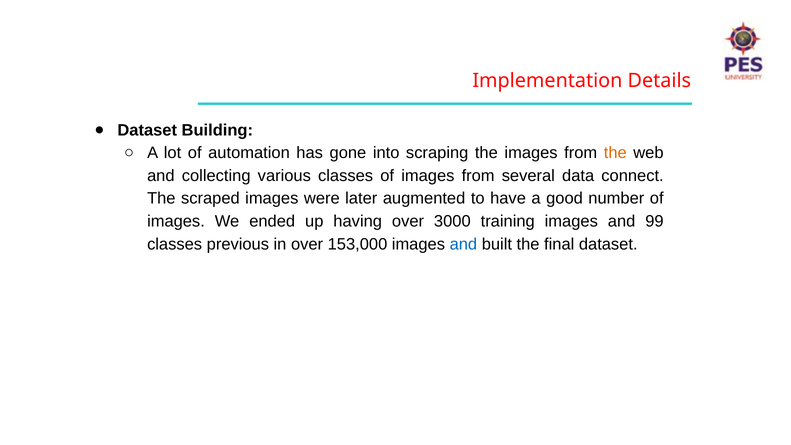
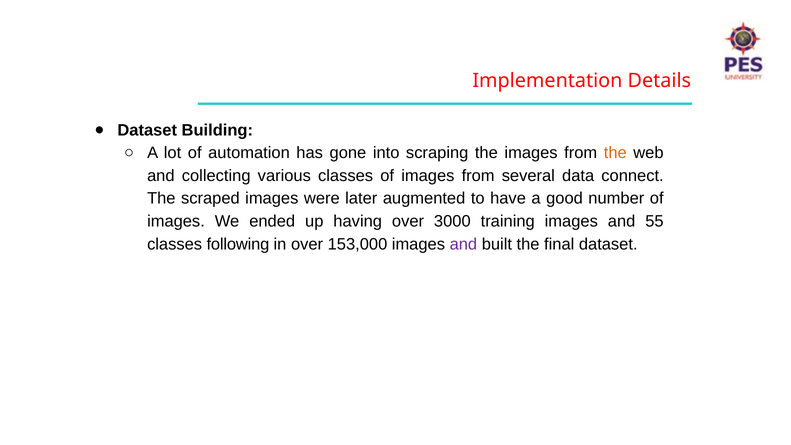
99: 99 -> 55
previous: previous -> following
and at (463, 244) colour: blue -> purple
